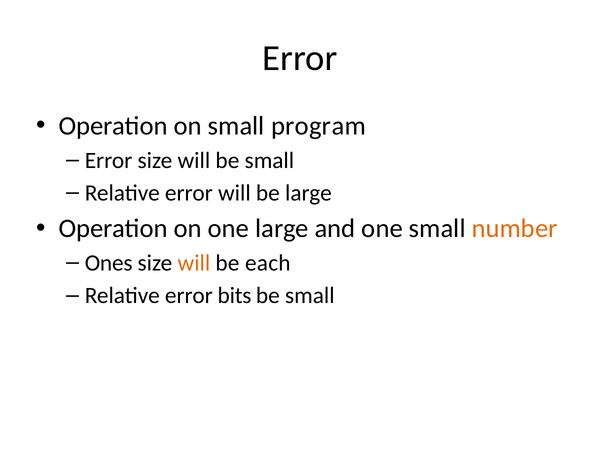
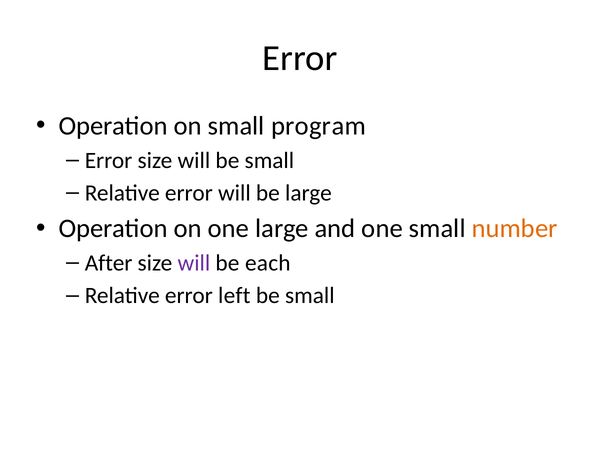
Ones: Ones -> After
will at (194, 263) colour: orange -> purple
bits: bits -> left
